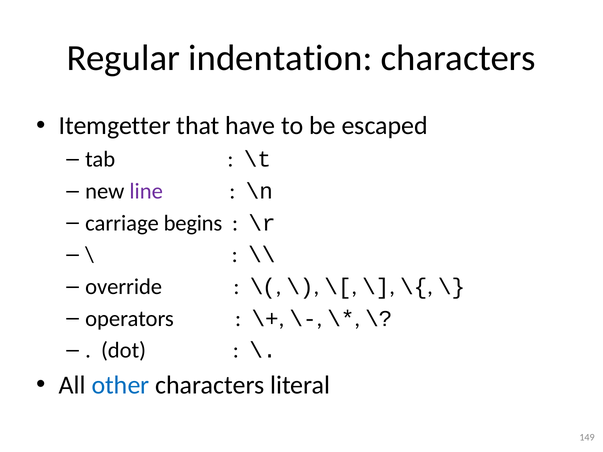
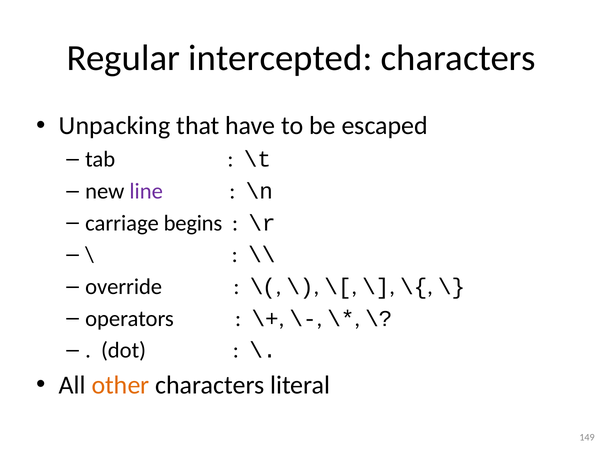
indentation: indentation -> intercepted
Itemgetter: Itemgetter -> Unpacking
other colour: blue -> orange
